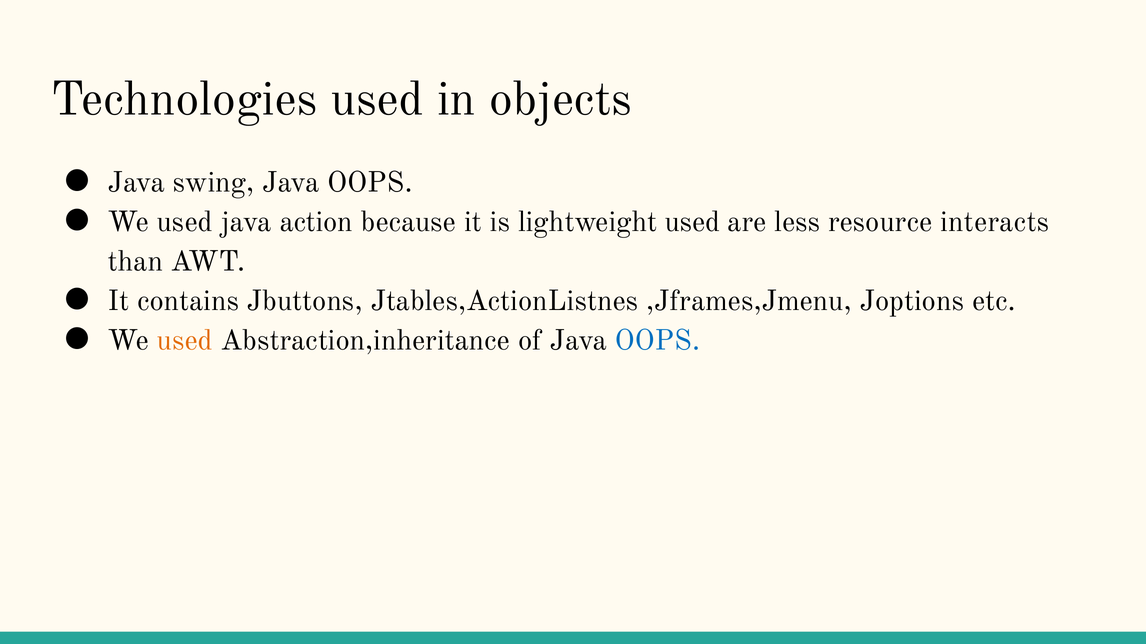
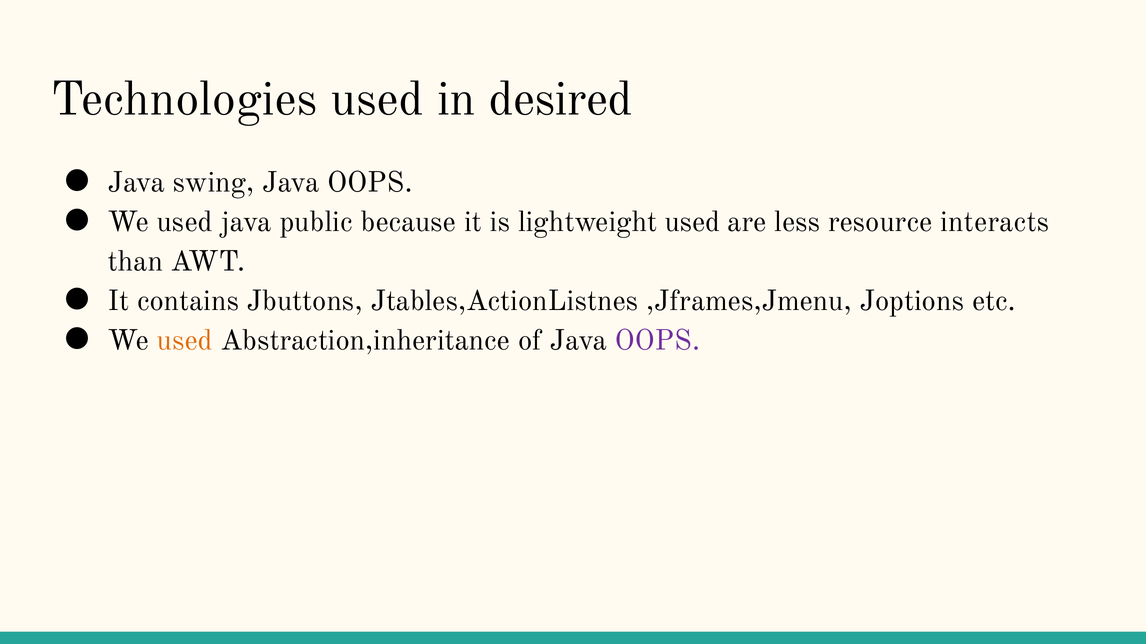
objects: objects -> desired
action: action -> public
OOPS at (657, 341) colour: blue -> purple
